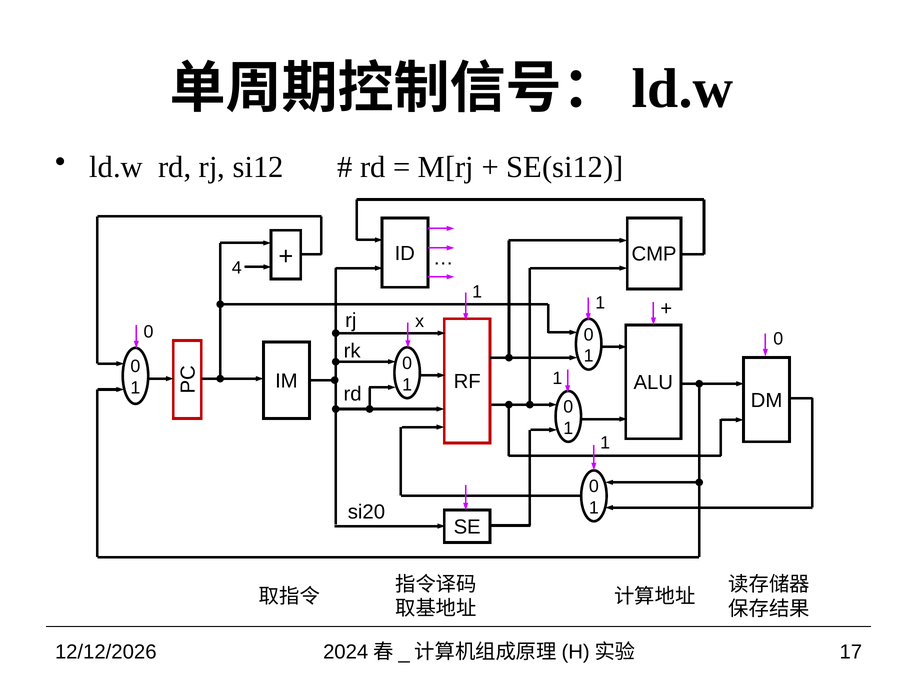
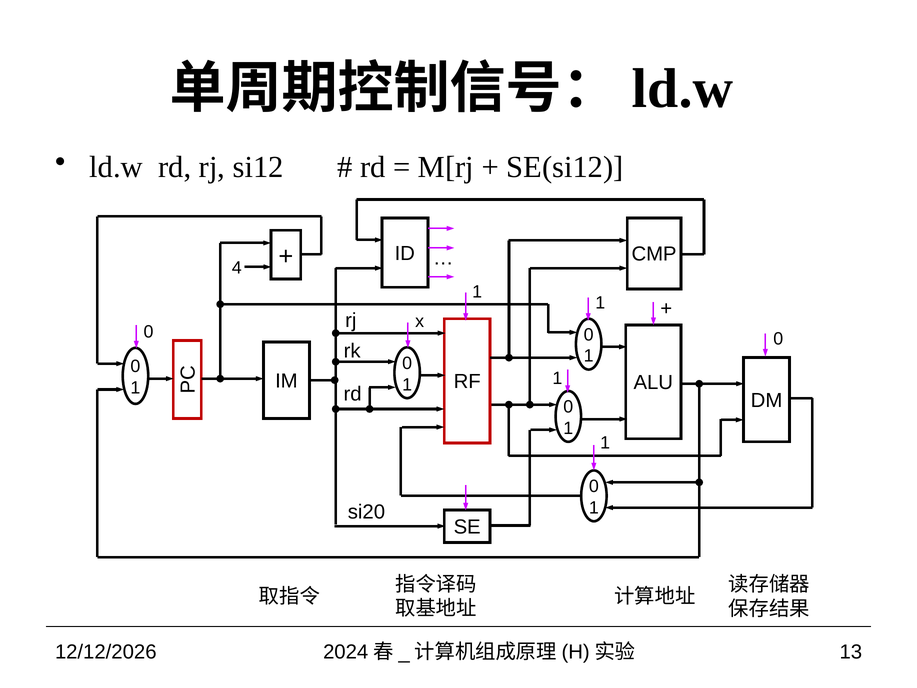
17: 17 -> 13
